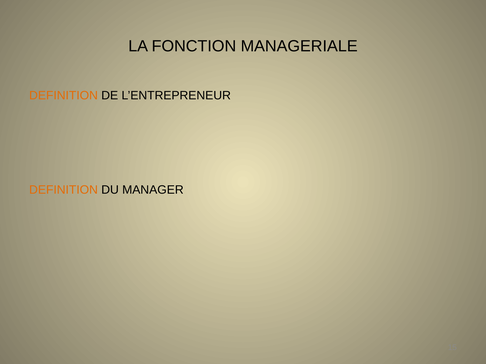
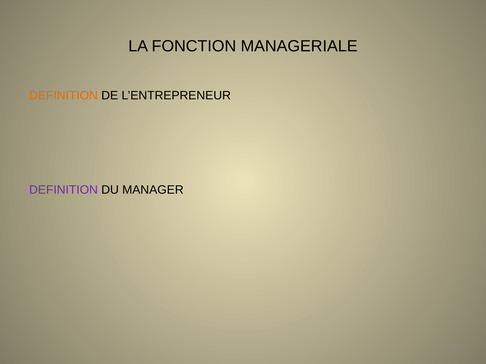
DEFINITION at (64, 190) colour: orange -> purple
